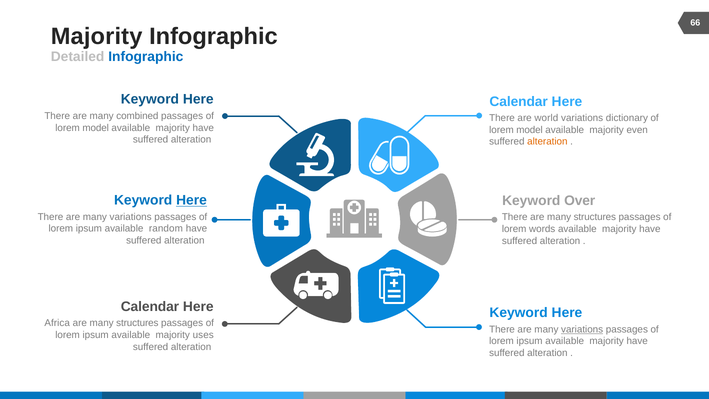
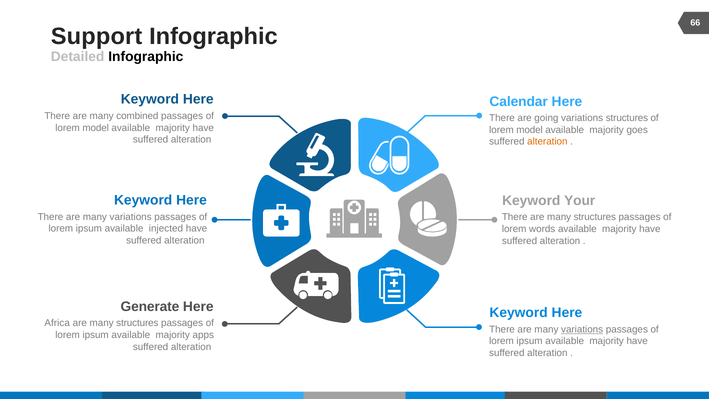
Majority at (97, 37): Majority -> Support
Infographic at (146, 57) colour: blue -> black
world: world -> going
variations dictionary: dictionary -> structures
even: even -> goes
Here at (191, 200) underline: present -> none
Over: Over -> Your
random: random -> injected
Calendar at (150, 306): Calendar -> Generate
uses: uses -> apps
